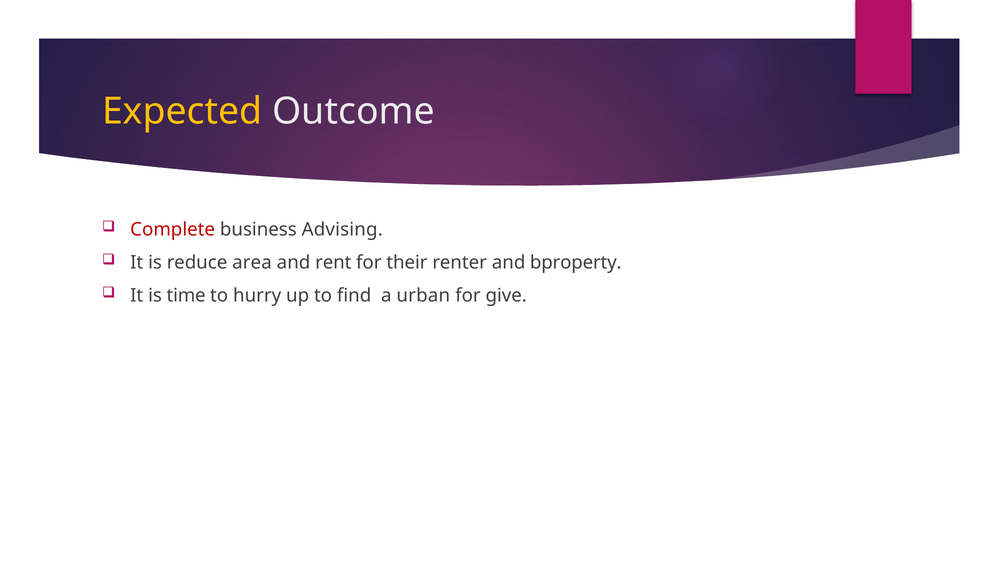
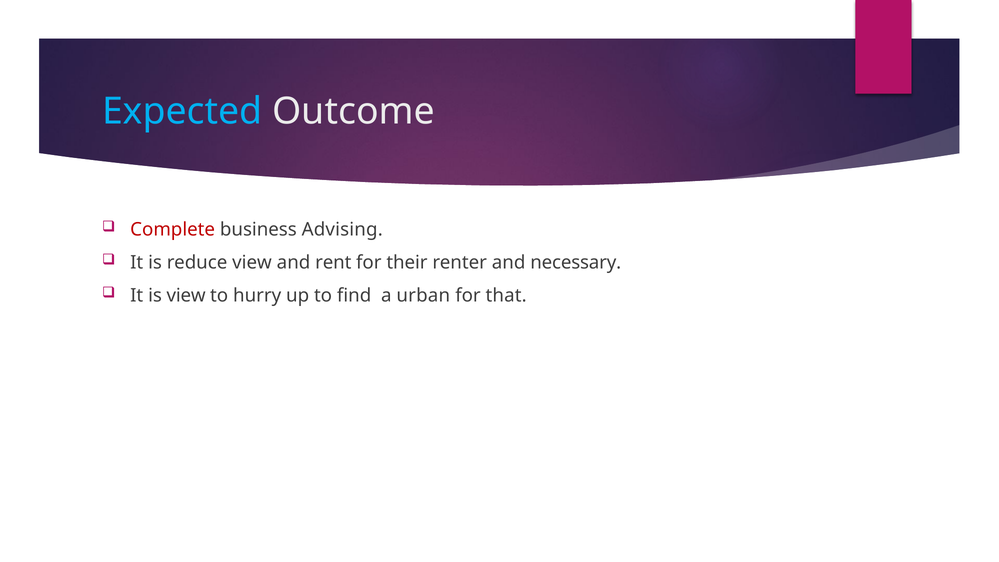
Expected colour: yellow -> light blue
reduce area: area -> view
bproperty: bproperty -> necessary
is time: time -> view
give: give -> that
